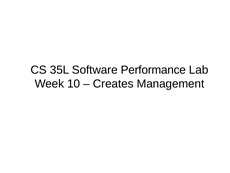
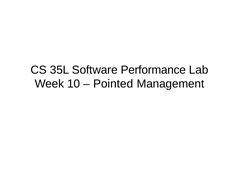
Creates: Creates -> Pointed
